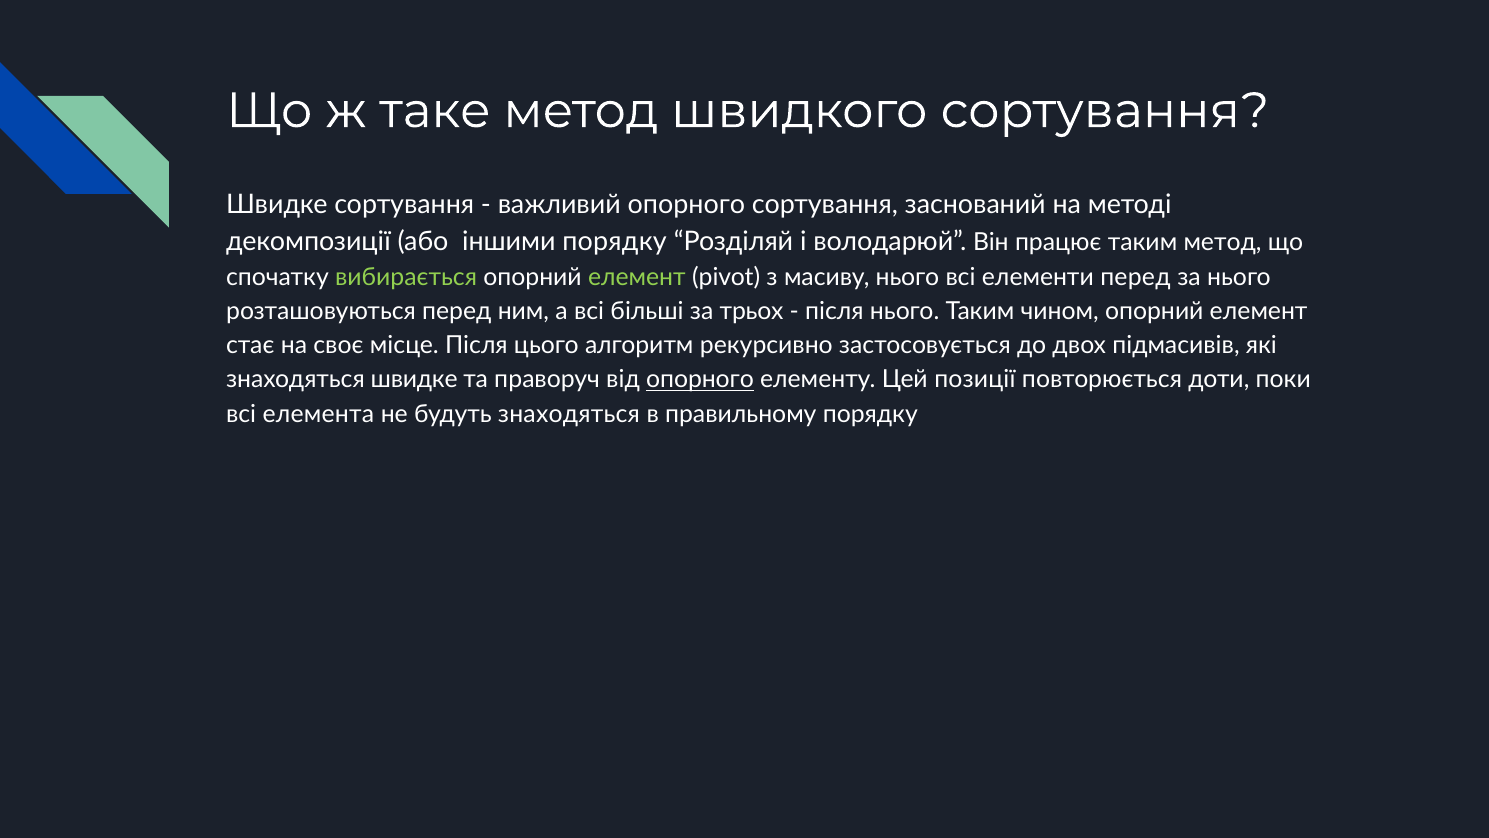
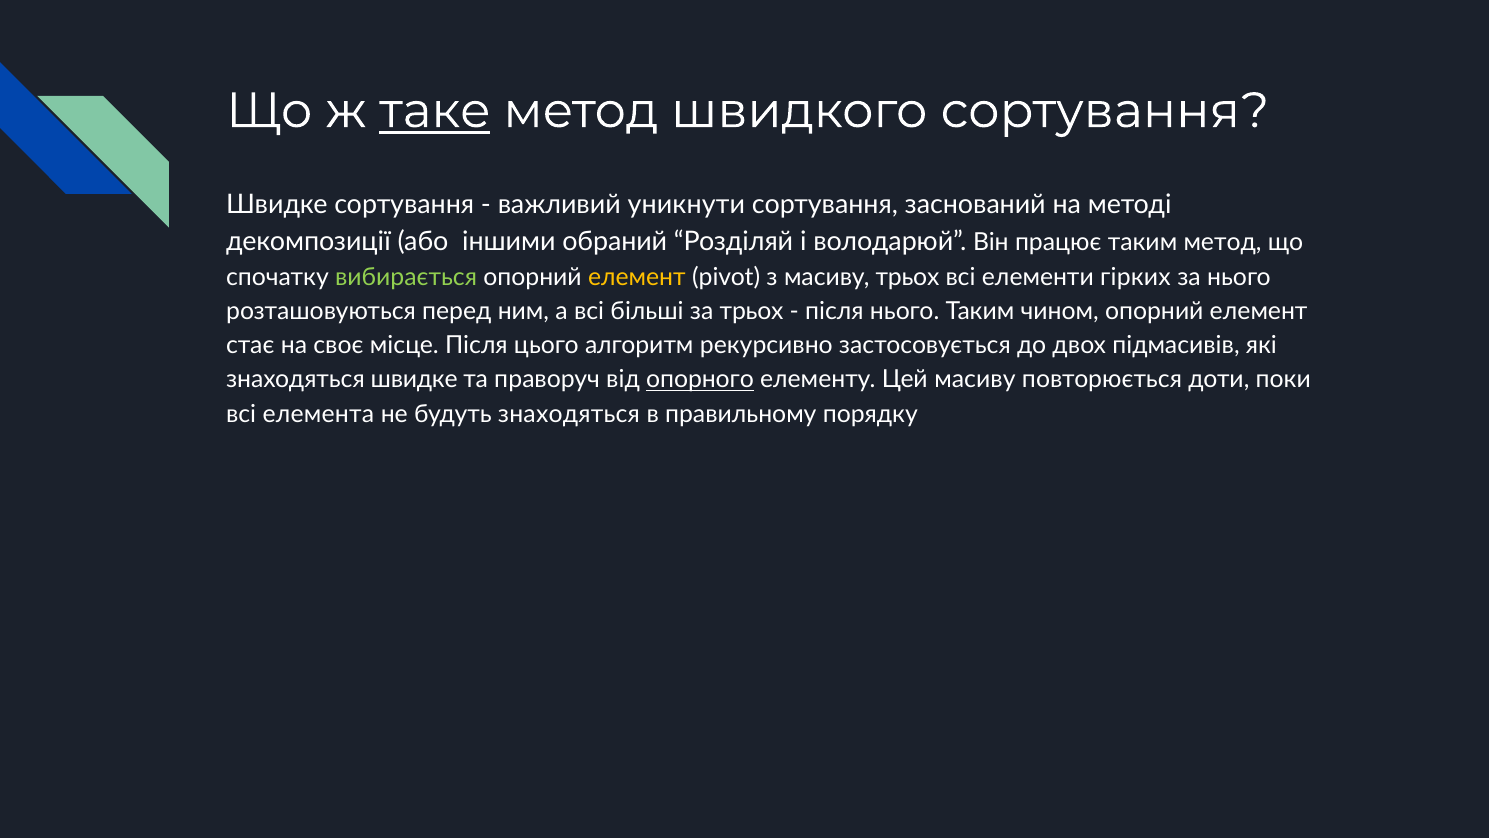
таке underline: none -> present
важливий опорного: опорного -> уникнути
іншими порядку: порядку -> обраний
елемент at (637, 277) colour: light green -> yellow
масиву нього: нього -> трьох
елементи перед: перед -> гірких
Цей позиції: позиції -> масиву
